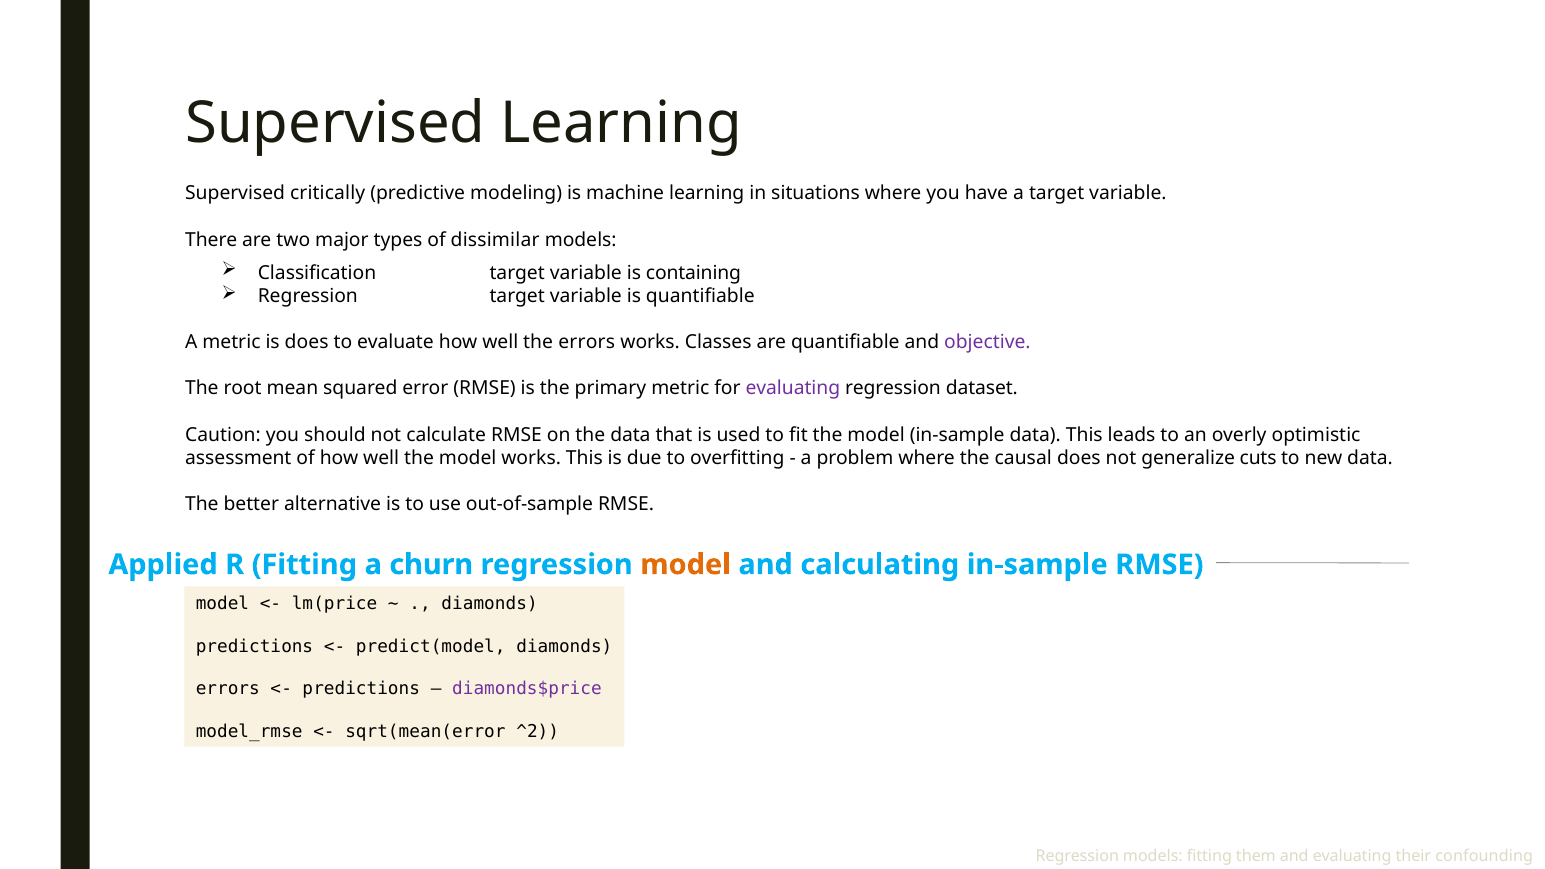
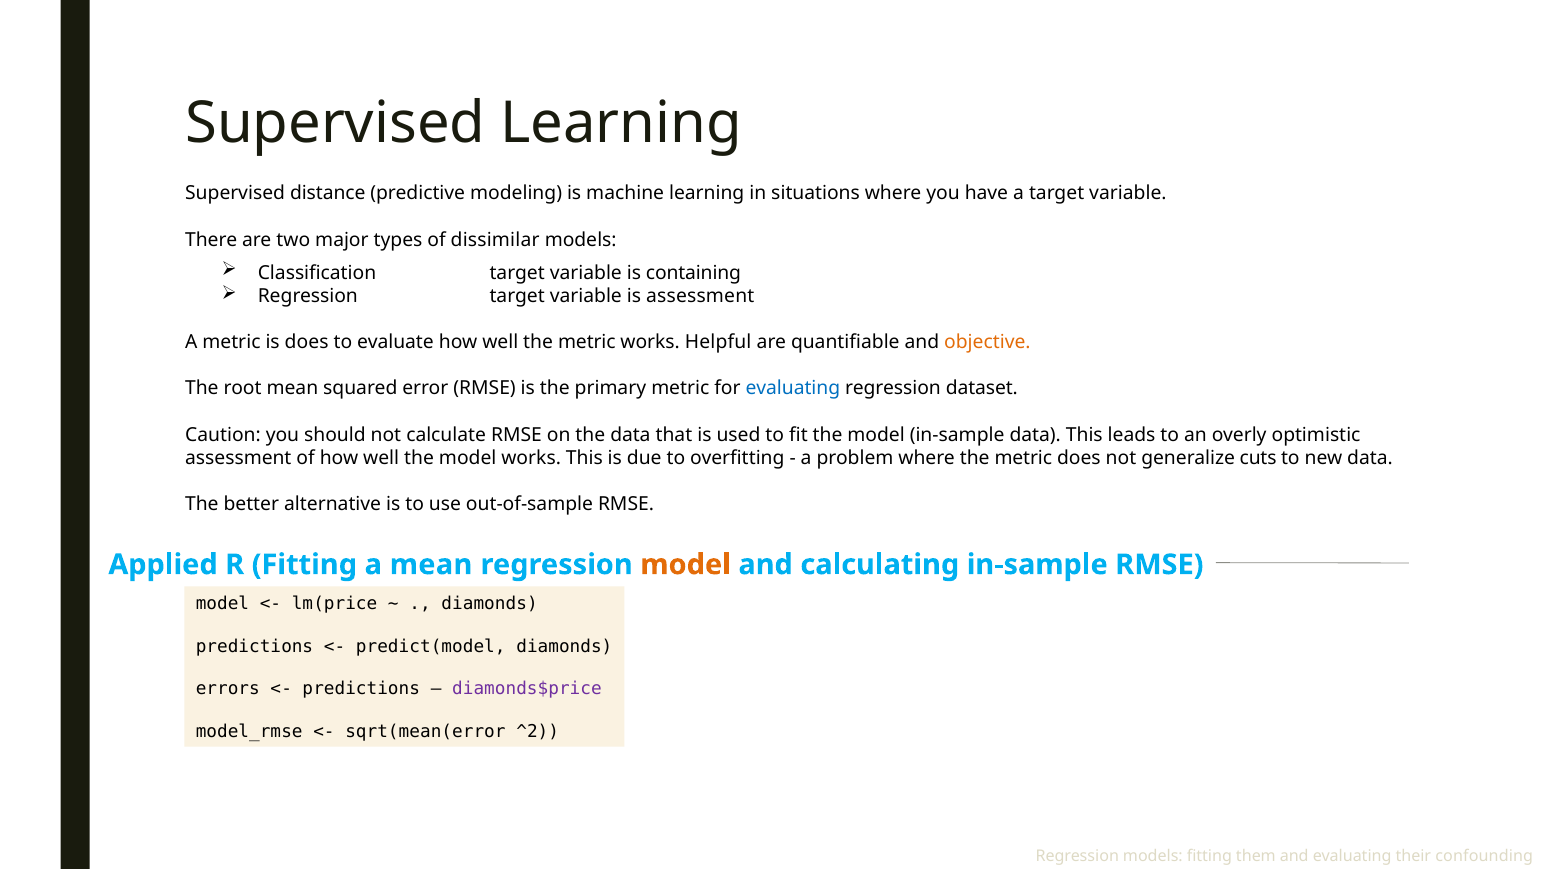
critically: critically -> distance
is quantifiable: quantifiable -> assessment
well the errors: errors -> metric
Classes: Classes -> Helpful
objective colour: purple -> orange
evaluating at (793, 389) colour: purple -> blue
where the causal: causal -> metric
a churn: churn -> mean
